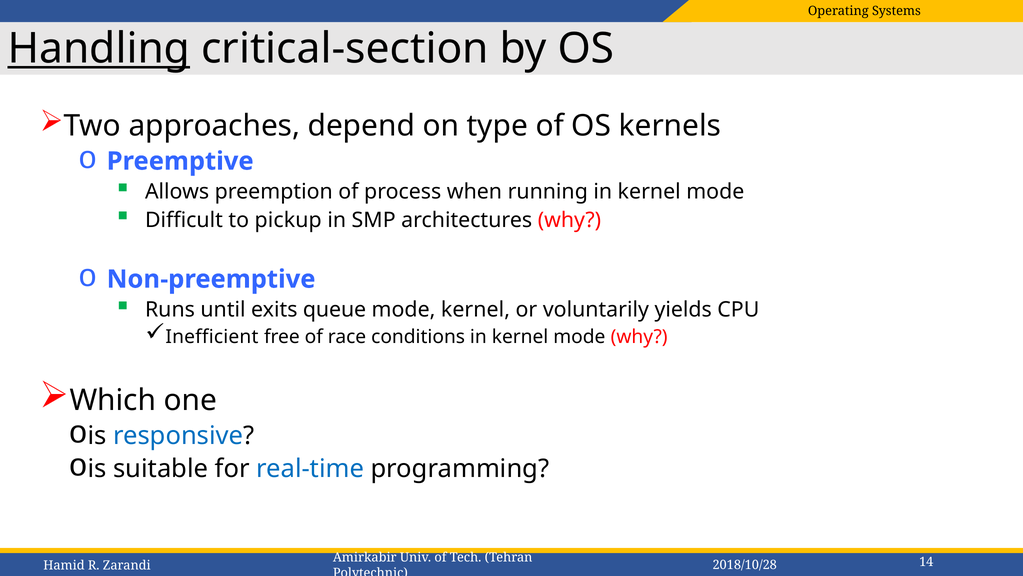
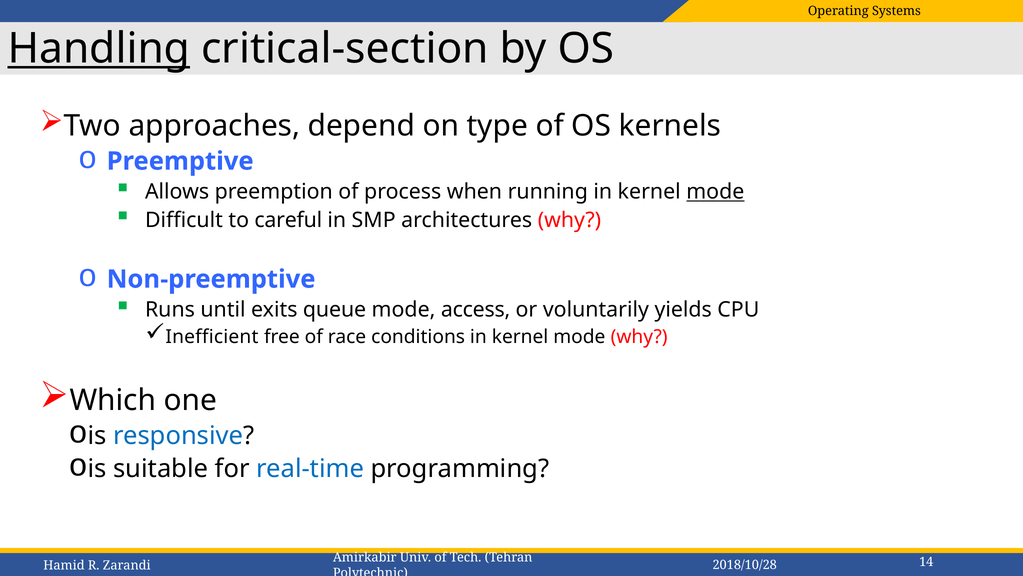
mode at (715, 192) underline: none -> present
pickup: pickup -> careful
mode kernel: kernel -> access
